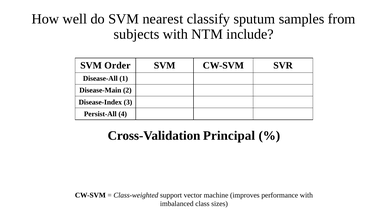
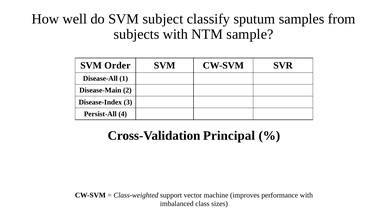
nearest: nearest -> subject
include: include -> sample
